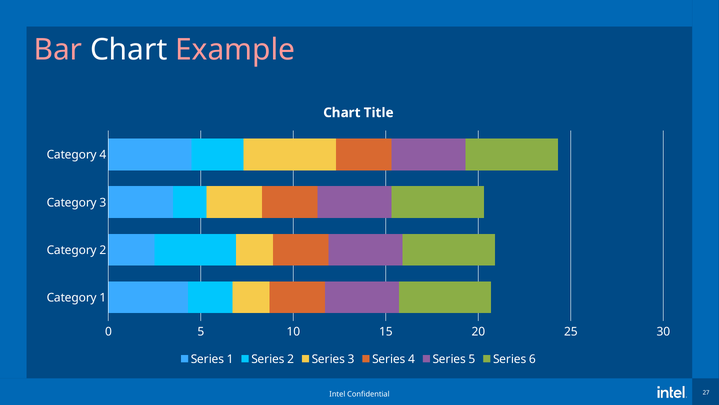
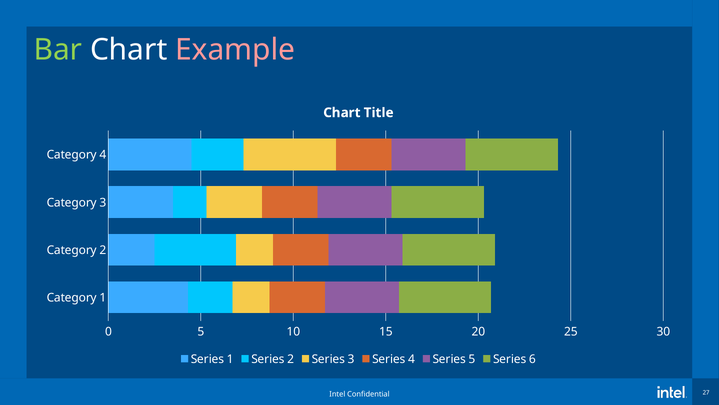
Bar colour: pink -> light green
